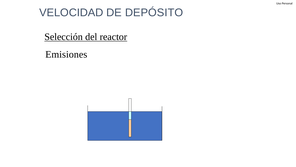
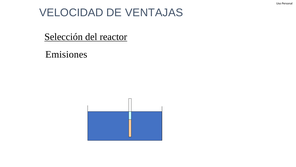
DEPÓSITO: DEPÓSITO -> VENTAJAS
